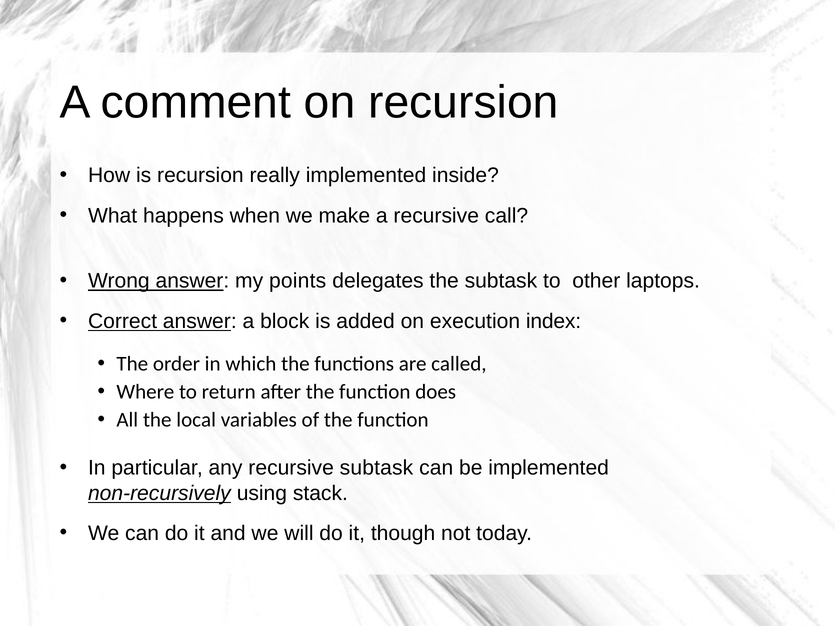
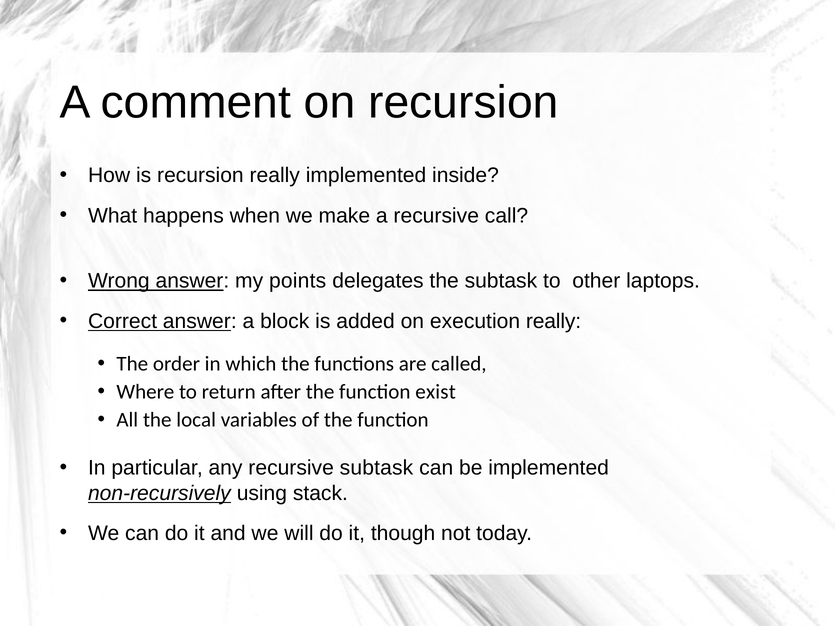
execution index: index -> really
does: does -> exist
